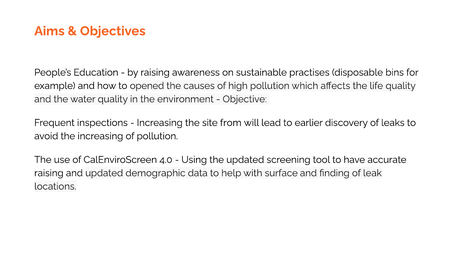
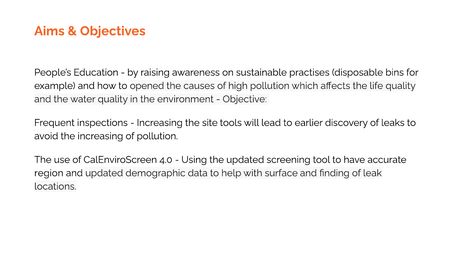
from: from -> tools
raising at (49, 173): raising -> region
